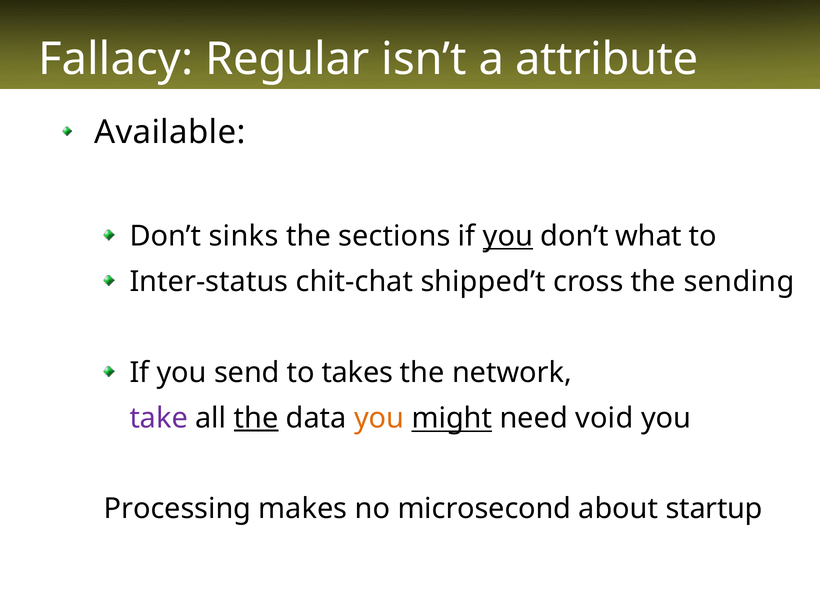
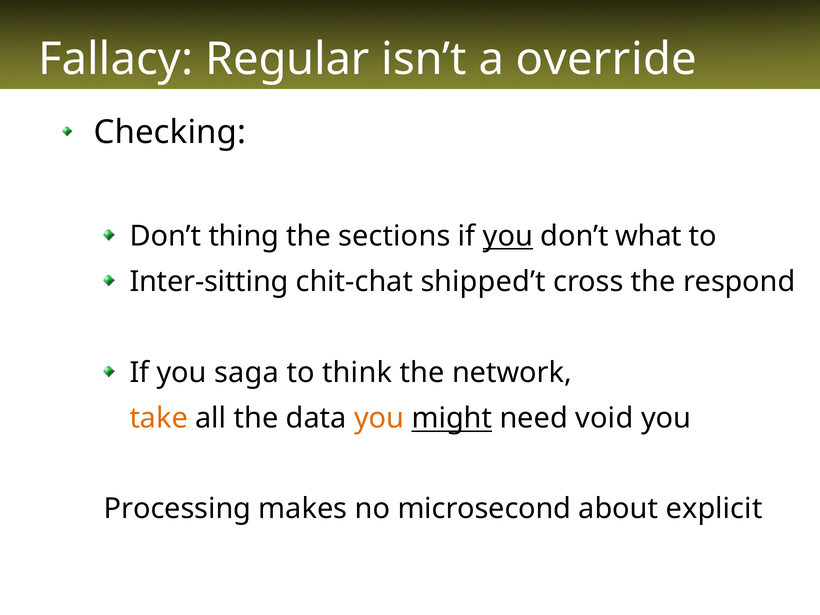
attribute: attribute -> override
Available: Available -> Checking
sinks: sinks -> thing
Inter-status: Inter-status -> Inter-sitting
sending: sending -> respond
send: send -> saga
takes: takes -> think
take colour: purple -> orange
the at (256, 418) underline: present -> none
startup: startup -> explicit
